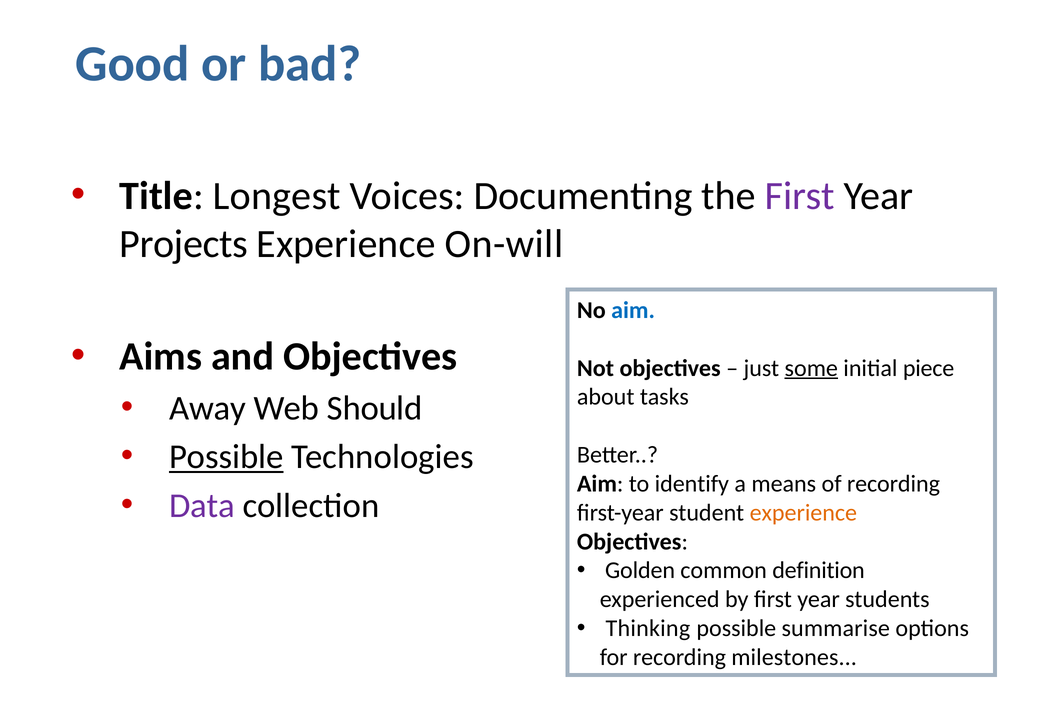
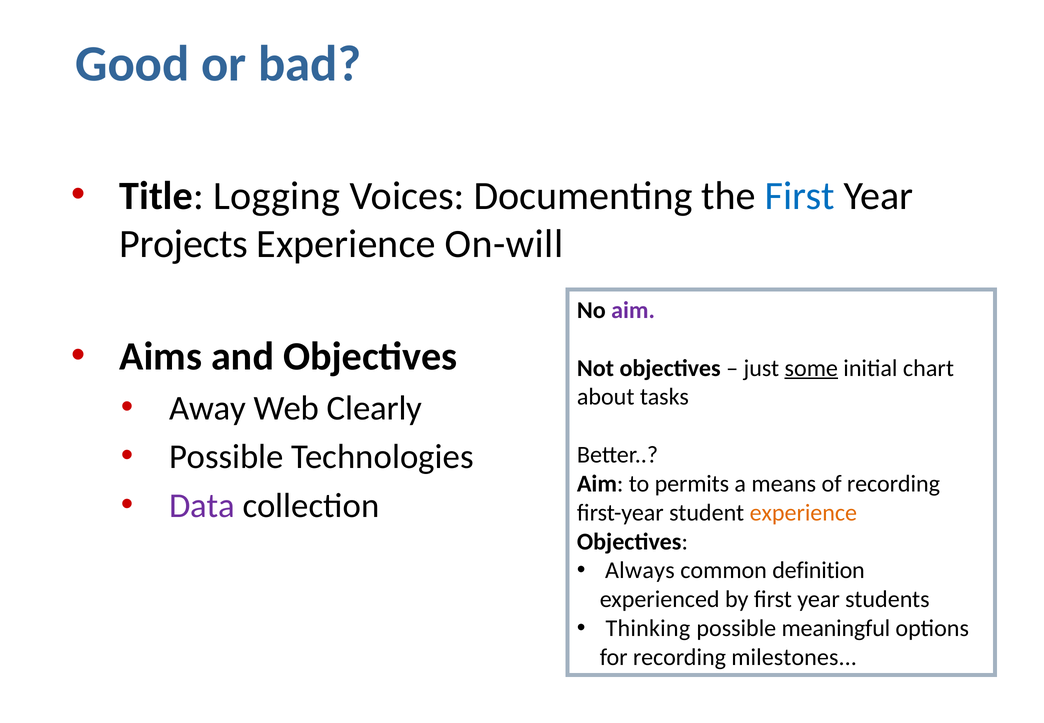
Longest: Longest -> Logging
First at (800, 196) colour: purple -> blue
aim at (633, 310) colour: blue -> purple
piece: piece -> chart
Should: Should -> Clearly
Possible at (226, 457) underline: present -> none
identify: identify -> permits
Golden: Golden -> Always
summarise: summarise -> meaningful
